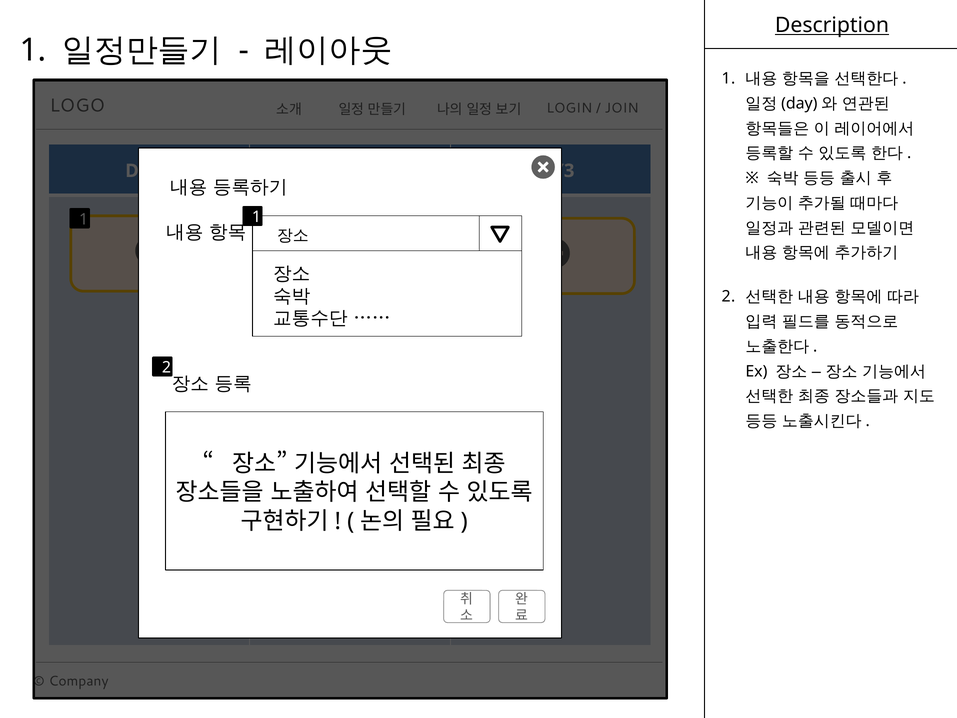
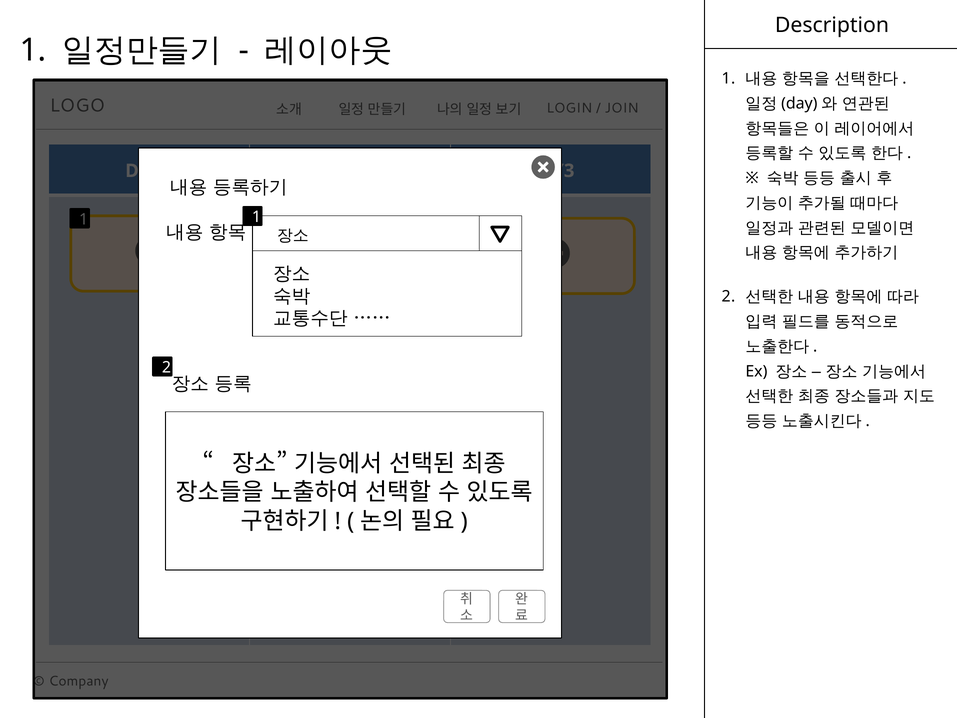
Description underline: present -> none
